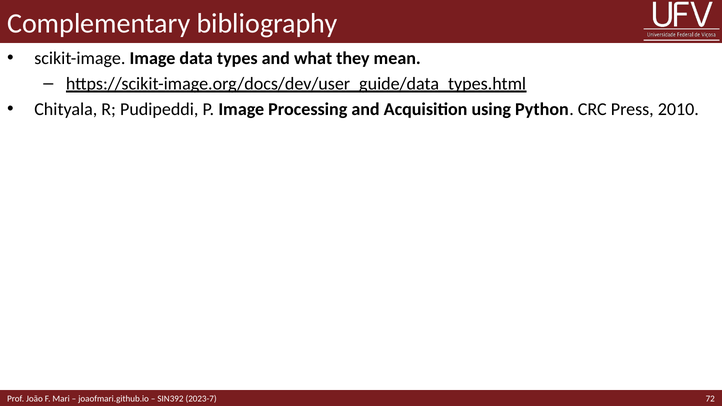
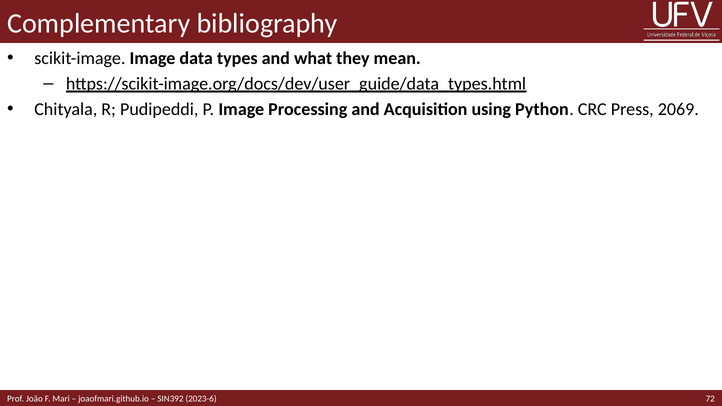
2010: 2010 -> 2069
2023-7: 2023-7 -> 2023-6
